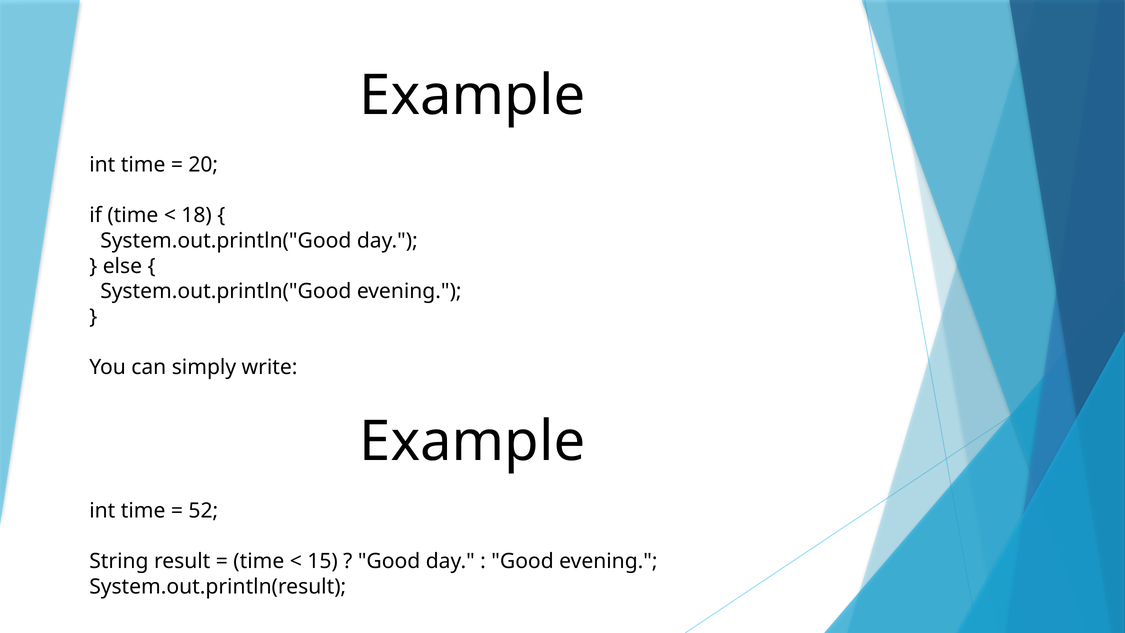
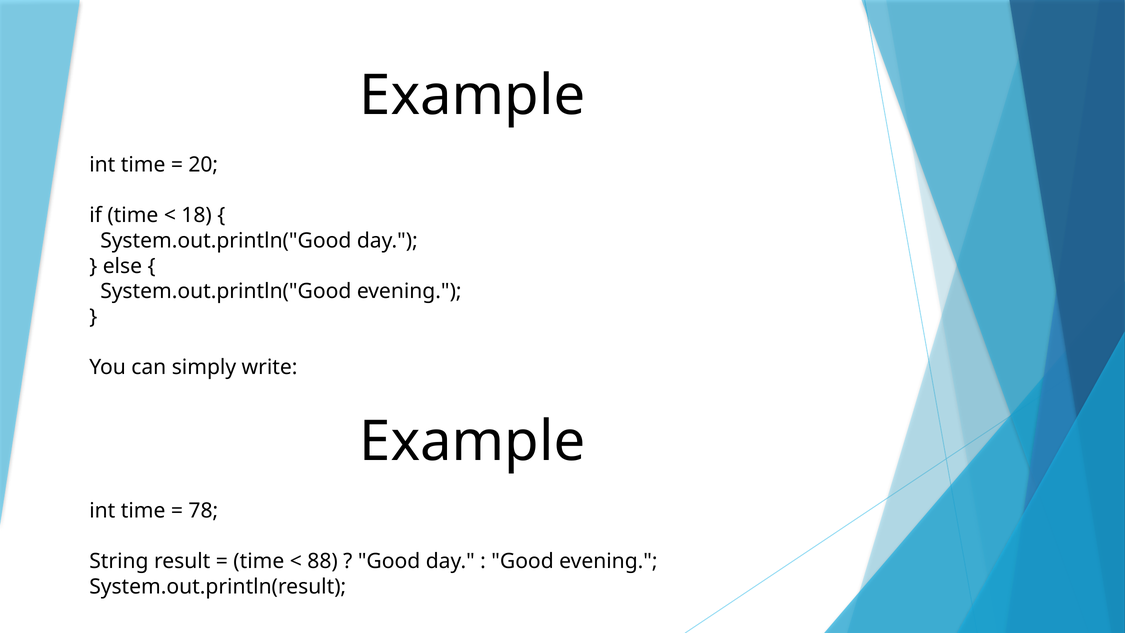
52: 52 -> 78
15: 15 -> 88
